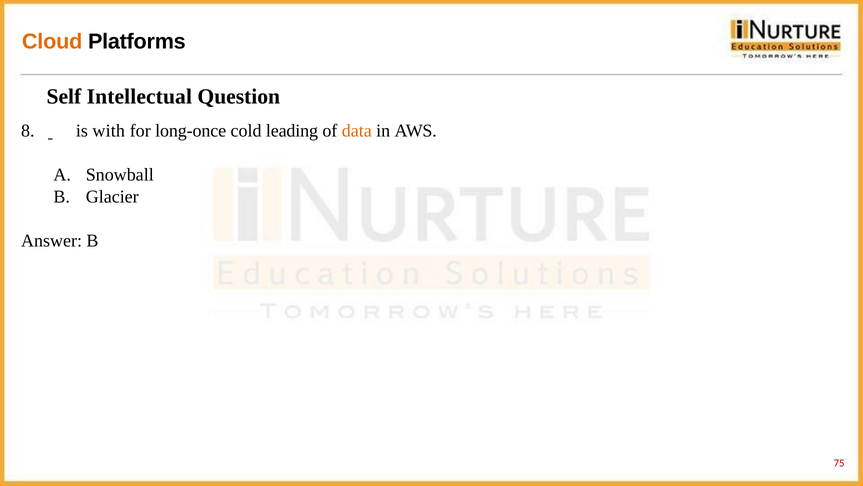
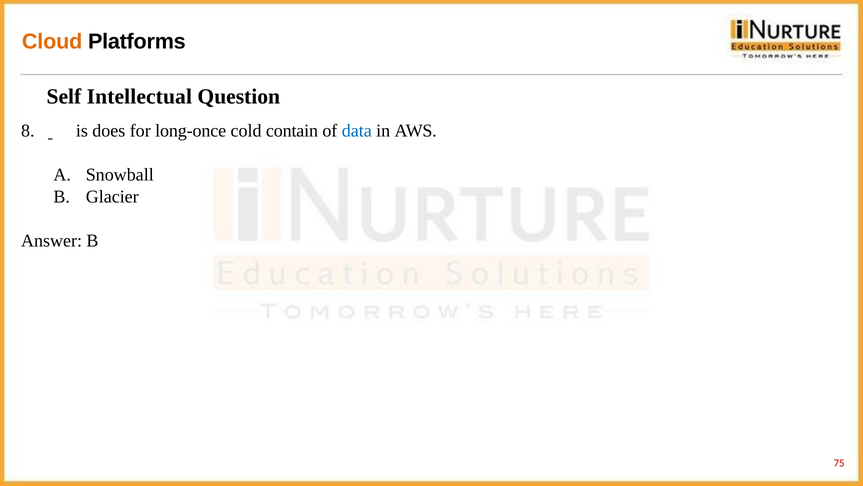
with: with -> does
leading: leading -> contain
data colour: orange -> blue
